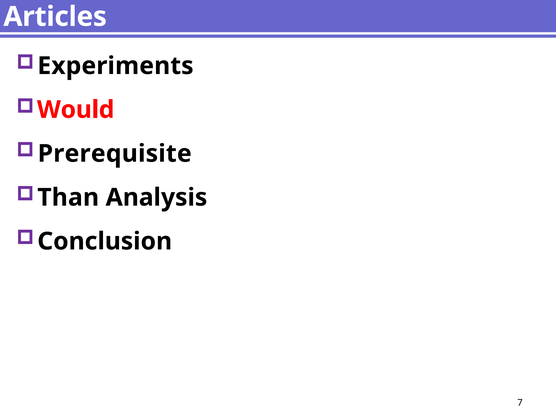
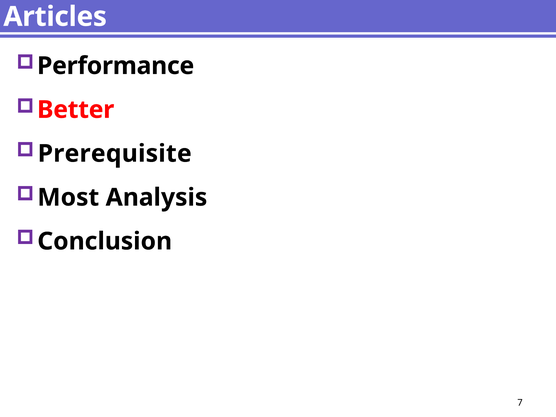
Experiments: Experiments -> Performance
Would: Would -> Better
Than: Than -> Most
